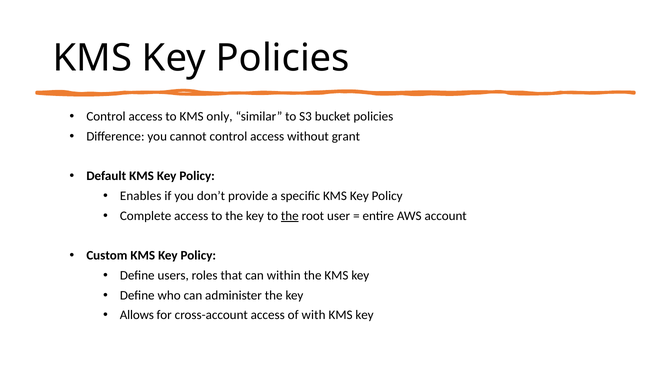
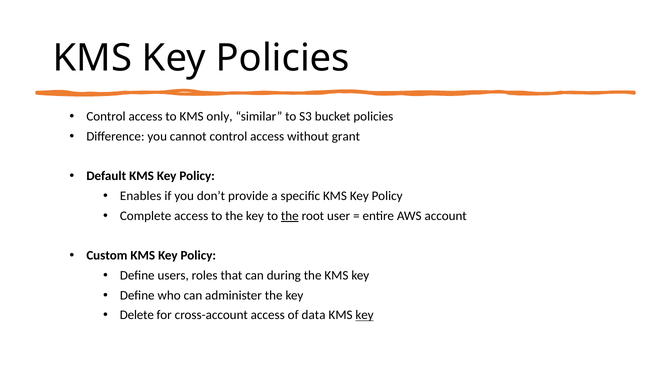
within: within -> during
Allows: Allows -> Delete
with: with -> data
key at (365, 316) underline: none -> present
